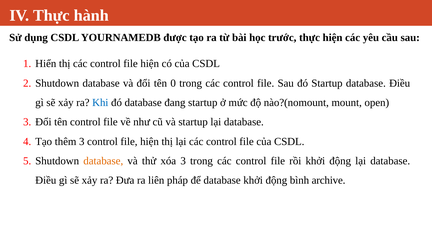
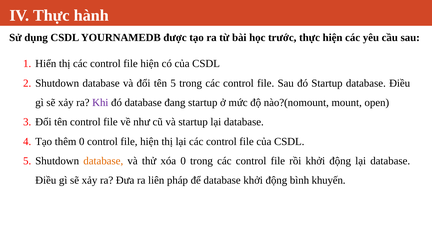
tên 0: 0 -> 5
Khi colour: blue -> purple
thêm 3: 3 -> 0
xóa 3: 3 -> 0
archive: archive -> khuyến
